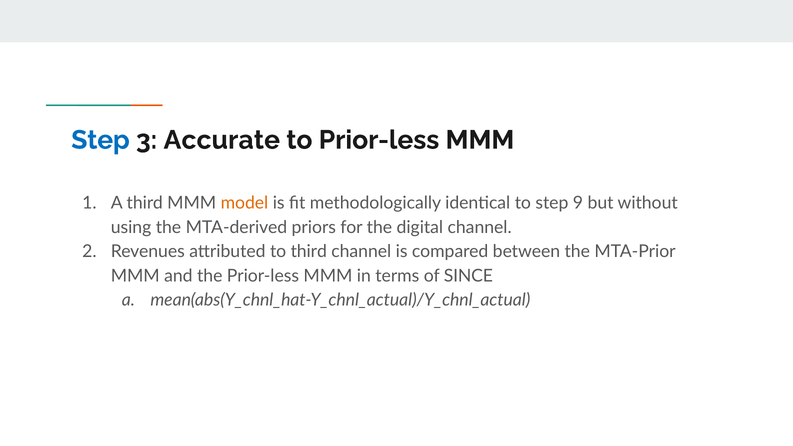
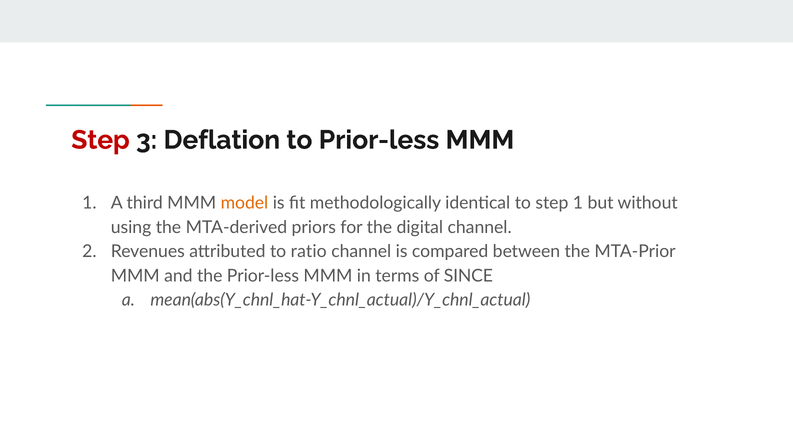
Step at (100, 140) colour: blue -> red
Accurate: Accurate -> Deflation
step 9: 9 -> 1
to third: third -> ratio
